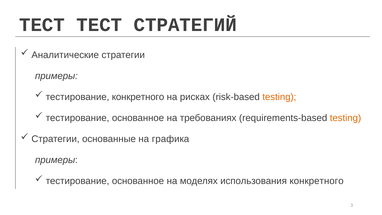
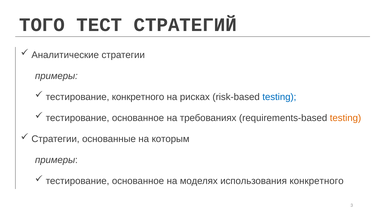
ТЕСТ at (42, 25): ТЕСТ -> ТОГО
testing at (279, 97) colour: orange -> blue
графика: графика -> которым
